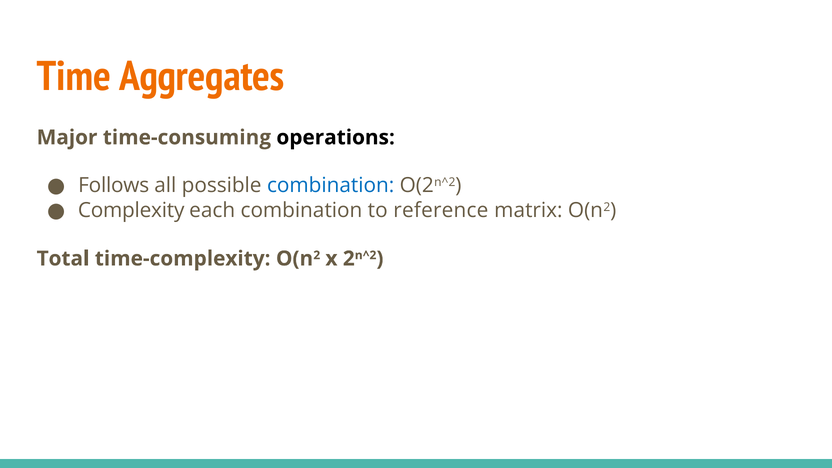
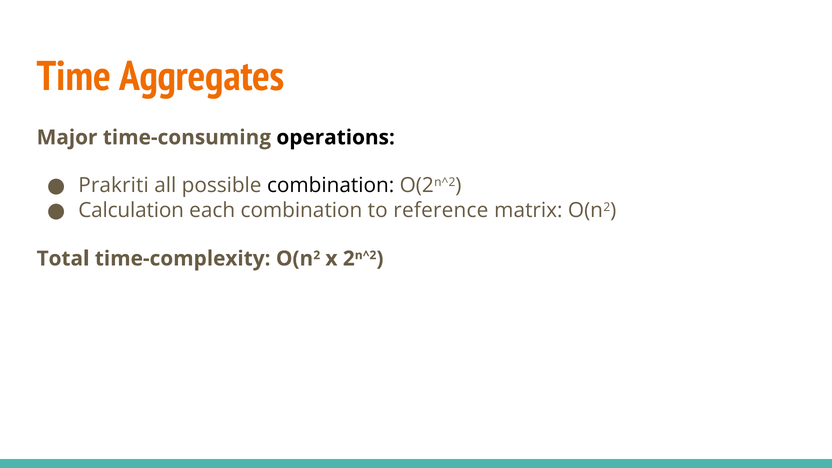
Follows: Follows -> Prakriti
combination at (331, 186) colour: blue -> black
Complexity: Complexity -> Calculation
